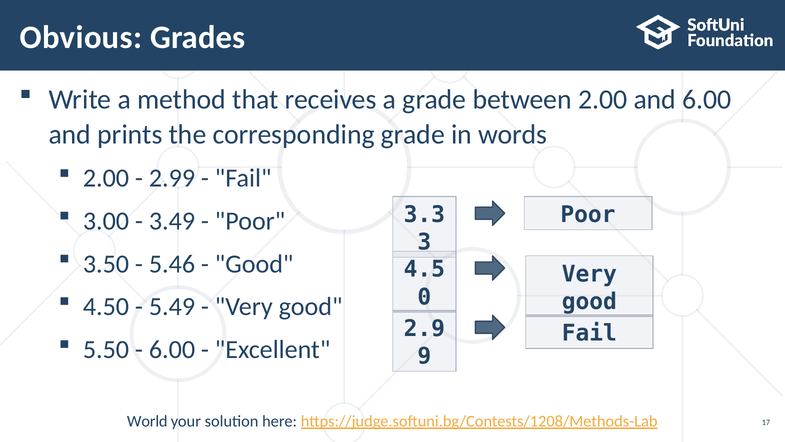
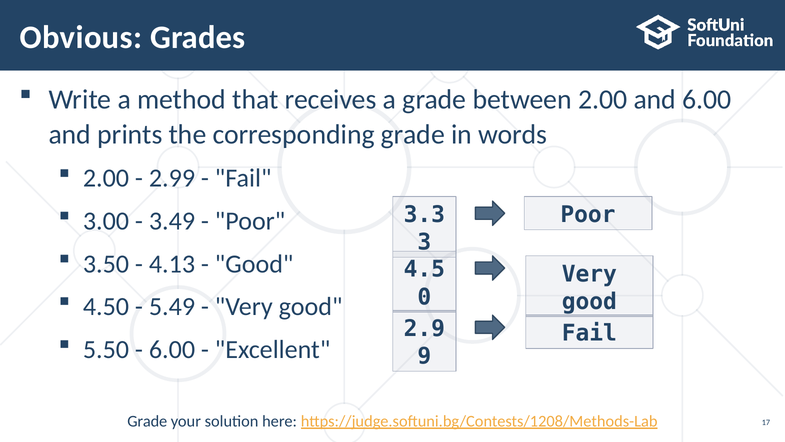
5.46: 5.46 -> 4.13
World at (147, 421): World -> Grade
